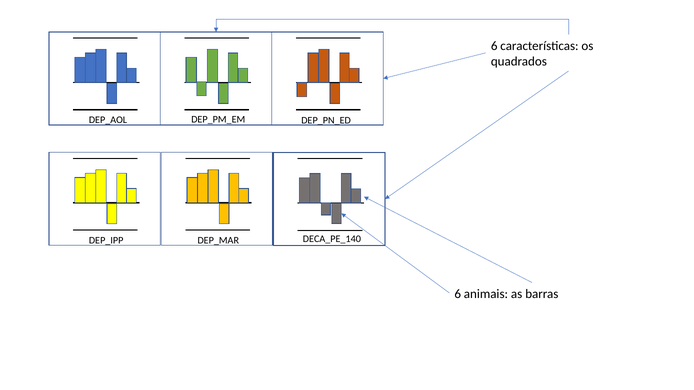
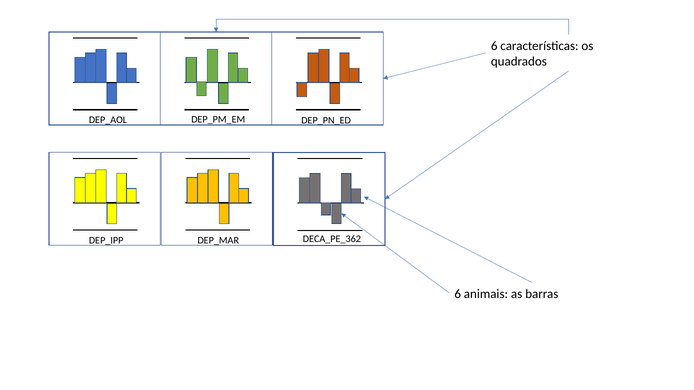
DECA_PE_140: DECA_PE_140 -> DECA_PE_362
